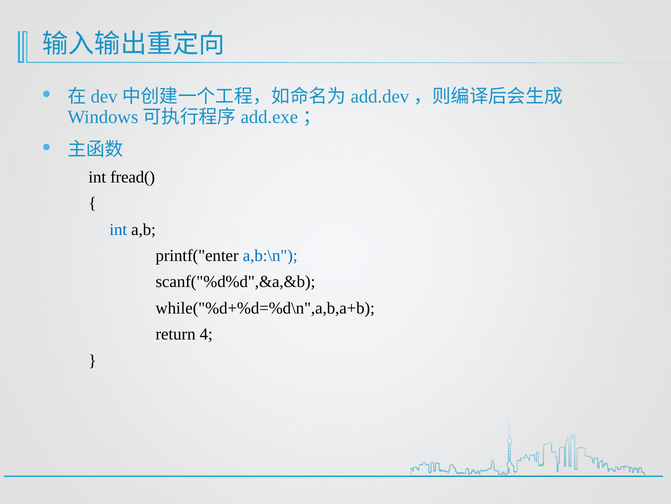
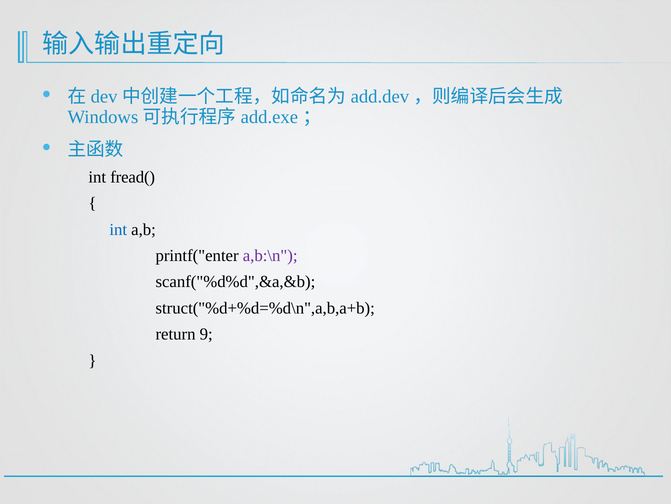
a,b:\n colour: blue -> purple
while("%d+%d=%d\n",a,b,a+b: while("%d+%d=%d\n",a,b,a+b -> struct("%d+%d=%d\n",a,b,a+b
4: 4 -> 9
